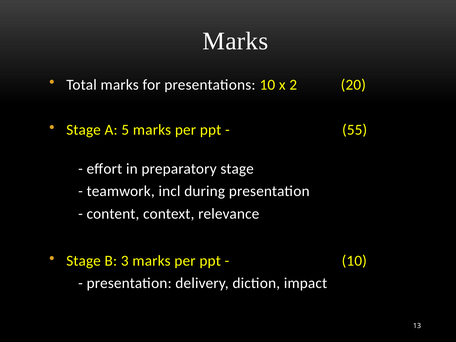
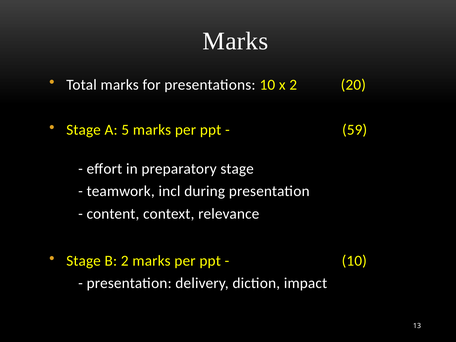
55: 55 -> 59
B 3: 3 -> 2
